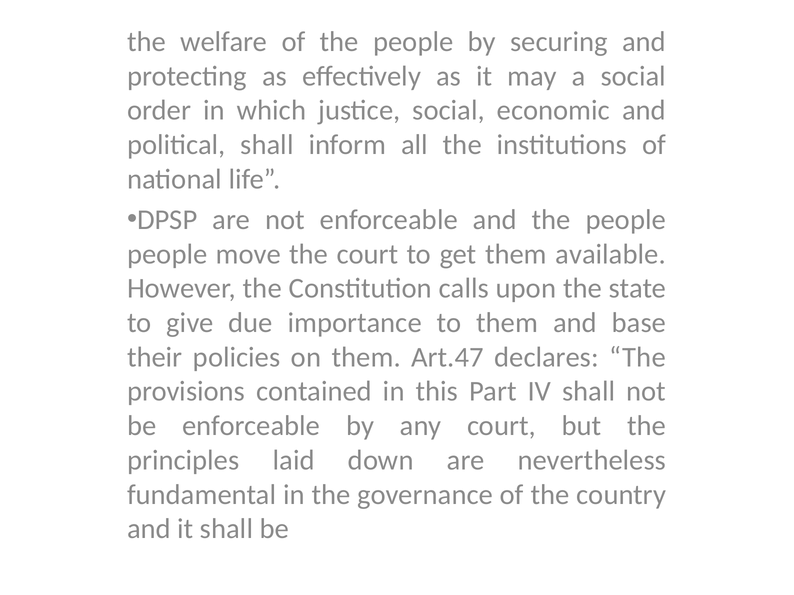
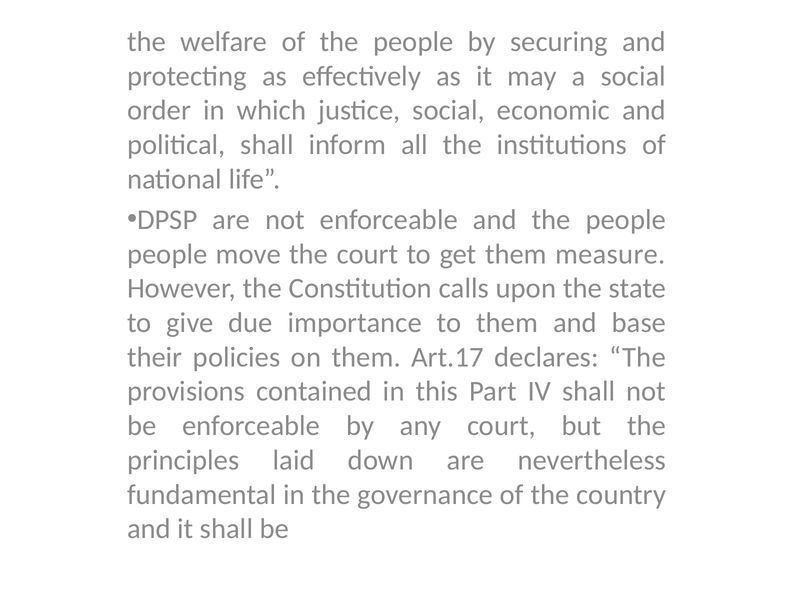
available: available -> measure
Art.47: Art.47 -> Art.17
